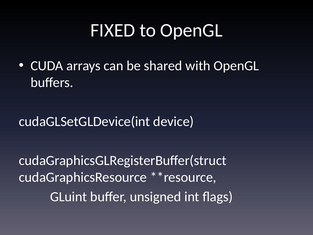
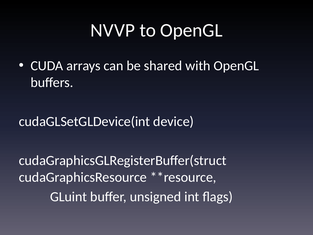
FIXED: FIXED -> NVVP
